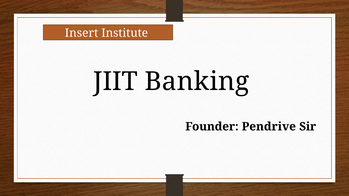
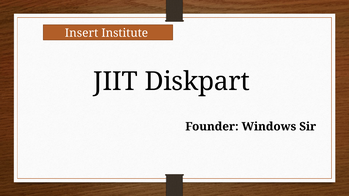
Banking: Banking -> Diskpart
Pendrive: Pendrive -> Windows
